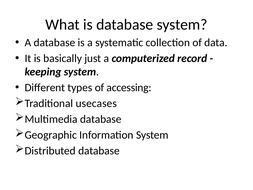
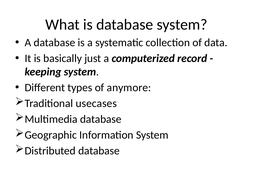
accessing: accessing -> anymore
